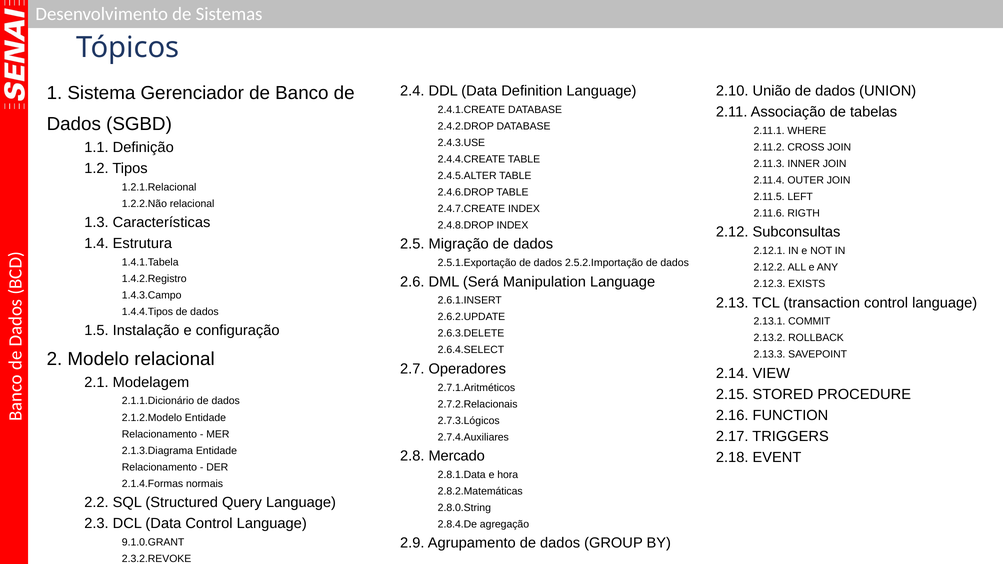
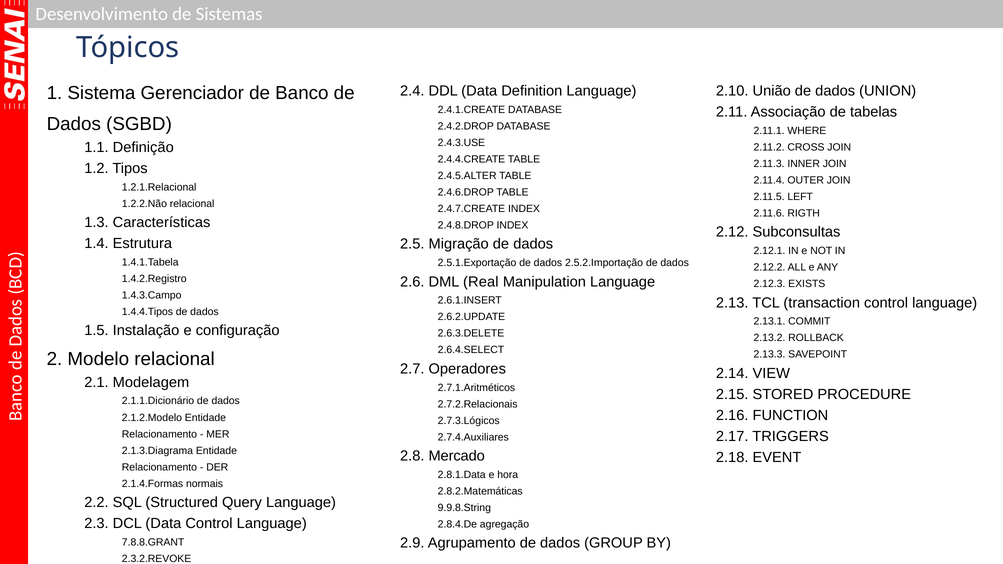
Será: Será -> Real
2.8.0.String: 2.8.0.String -> 9.9.8.String
9.1.0.GRANT: 9.1.0.GRANT -> 7.8.8.GRANT
